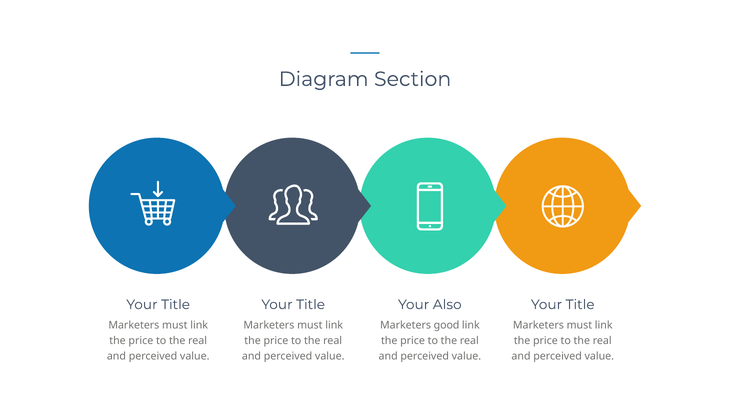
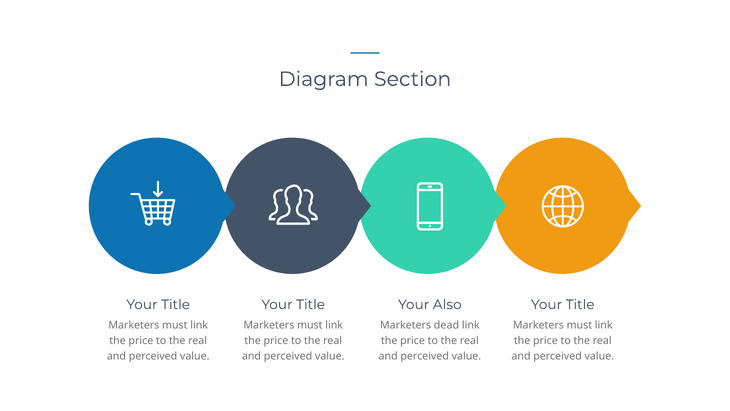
good: good -> dead
